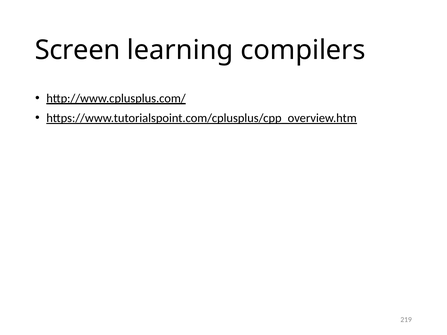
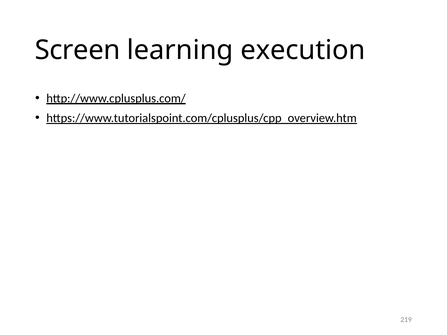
compilers: compilers -> execution
